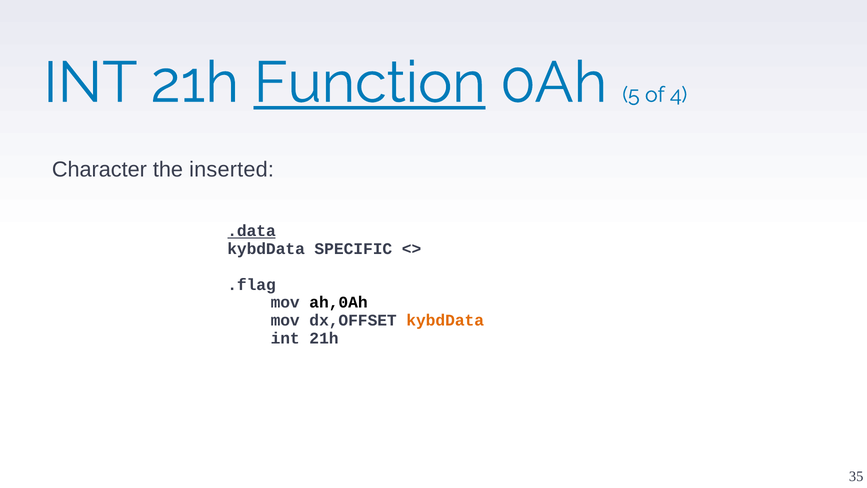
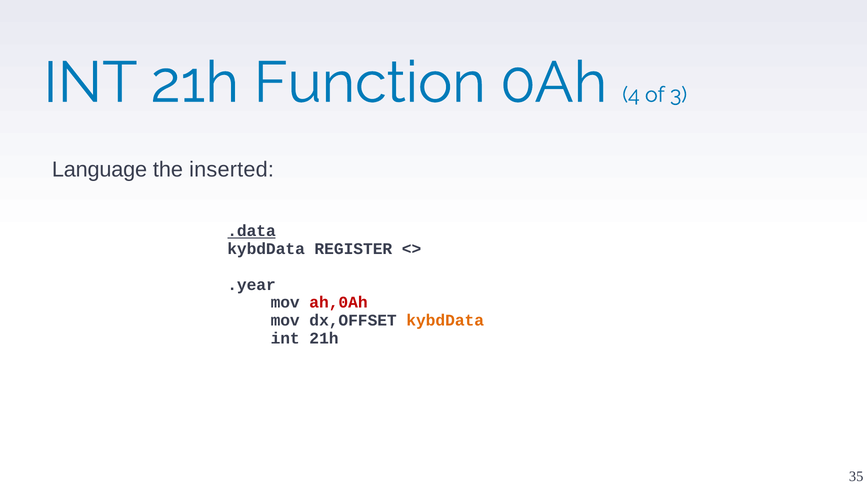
Function underline: present -> none
5: 5 -> 4
4: 4 -> 3
Character: Character -> Language
SPECIFIC: SPECIFIC -> REGISTER
.flag: .flag -> .year
ah,0Ah colour: black -> red
